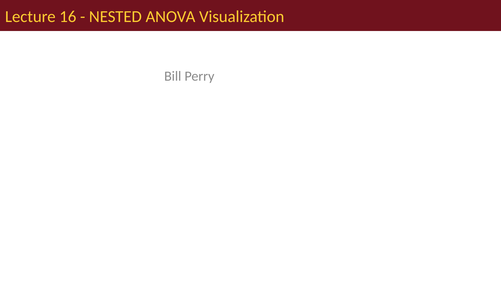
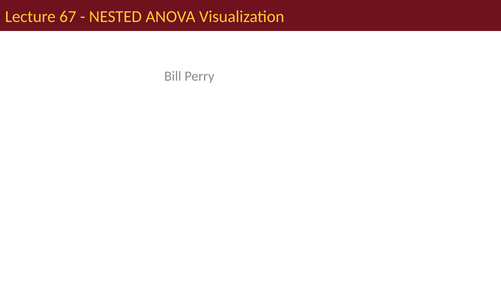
16: 16 -> 67
